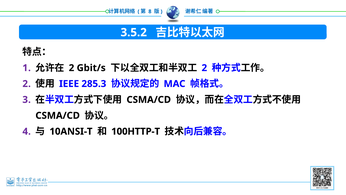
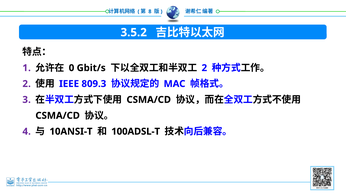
2 at (72, 68): 2 -> 0
285.3: 285.3 -> 809.3
100HTTP-T: 100HTTP-T -> 100ADSL-T
